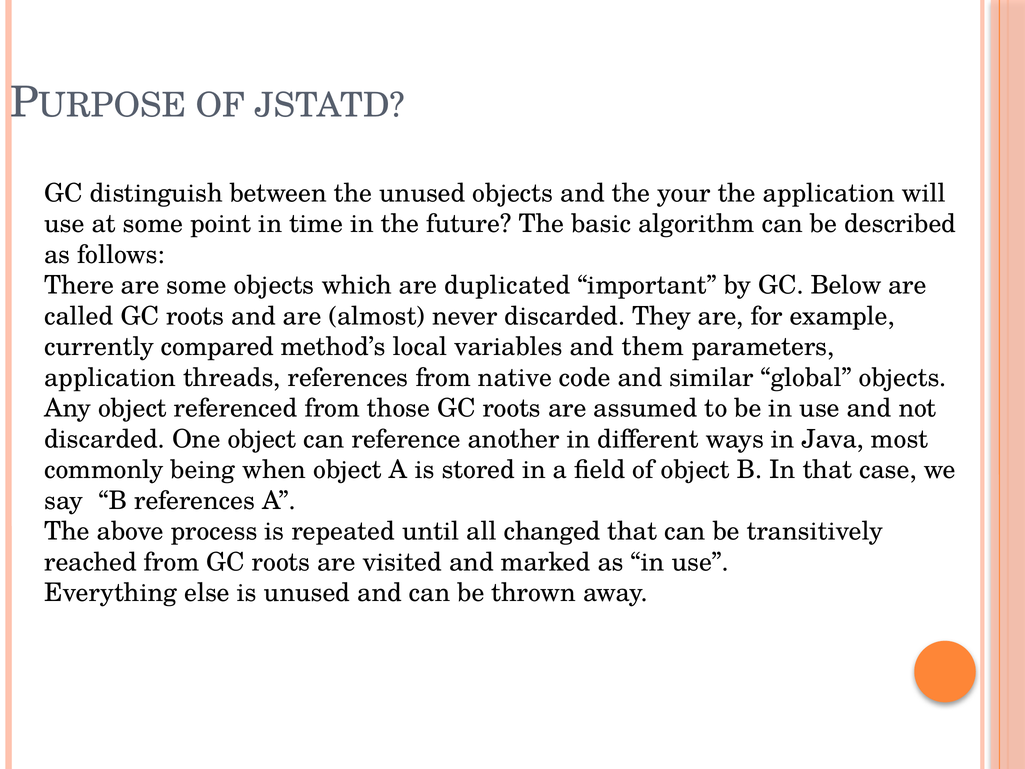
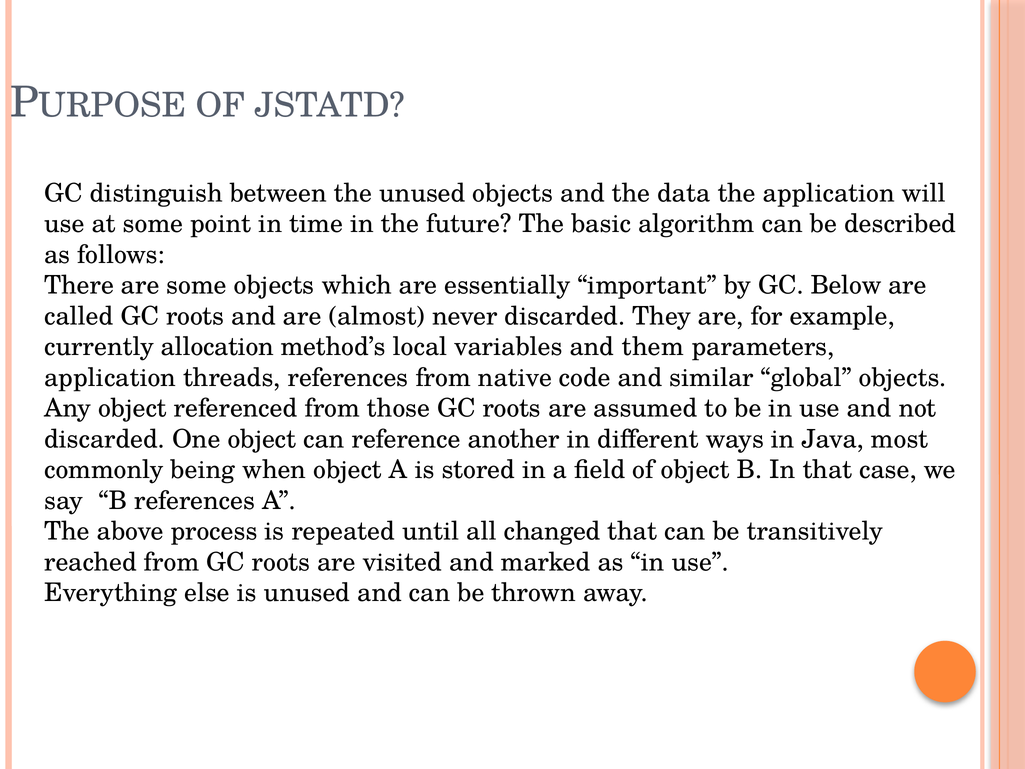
your: your -> data
duplicated: duplicated -> essentially
compared: compared -> allocation
